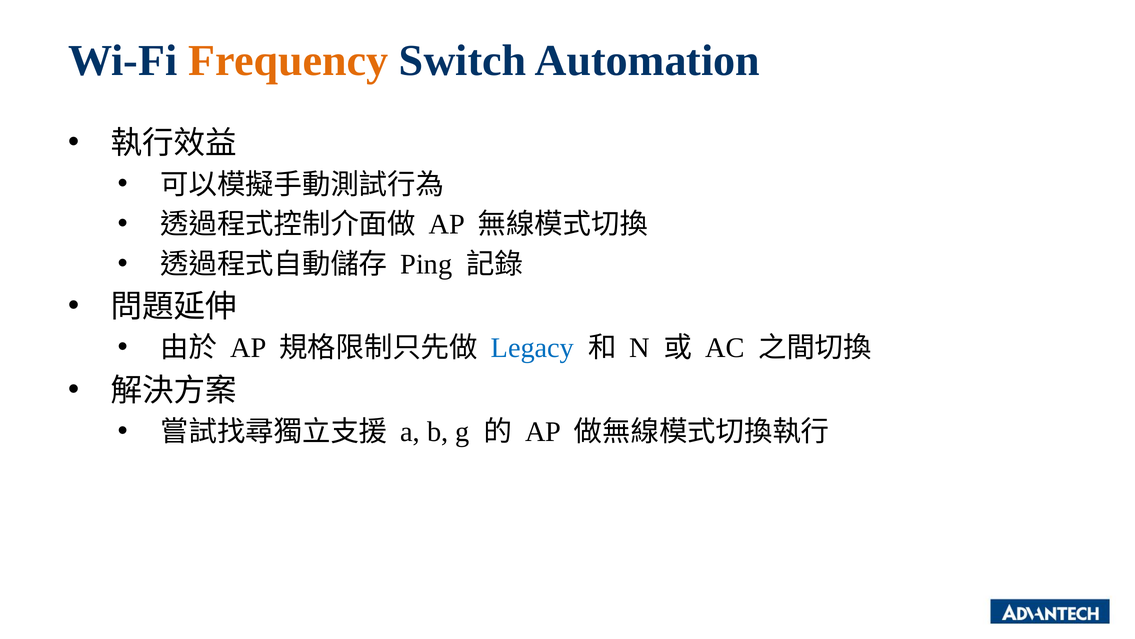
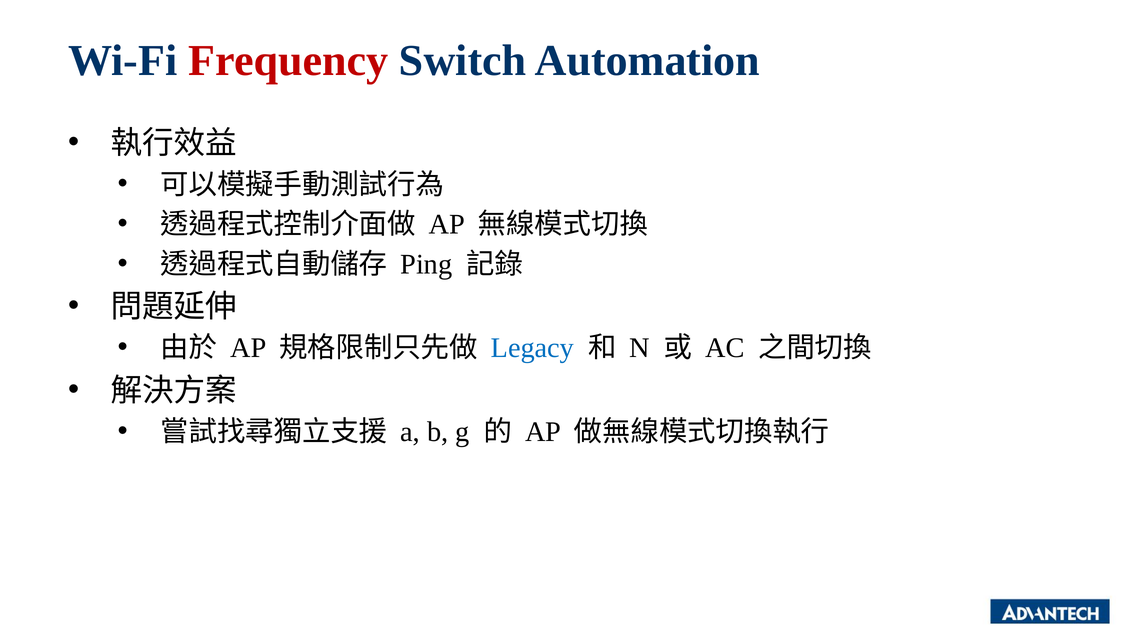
Frequency colour: orange -> red
